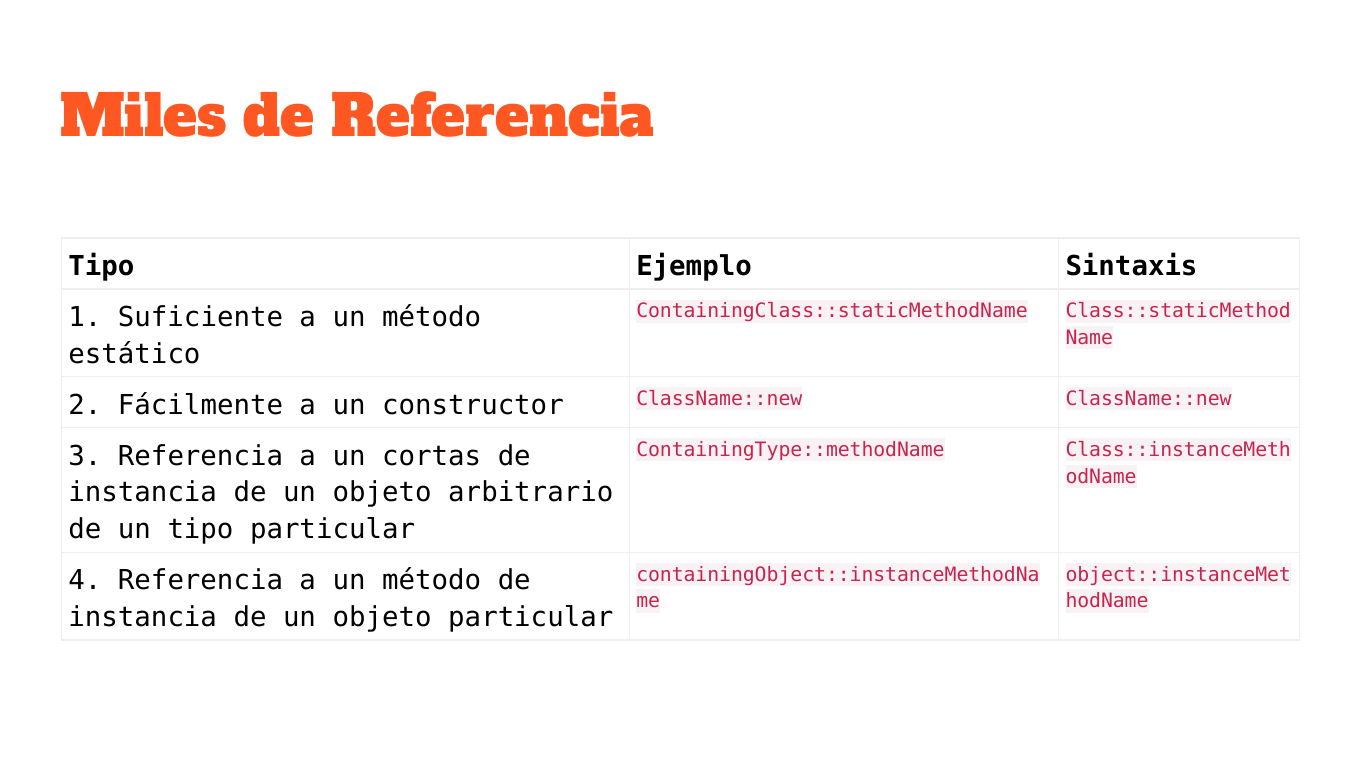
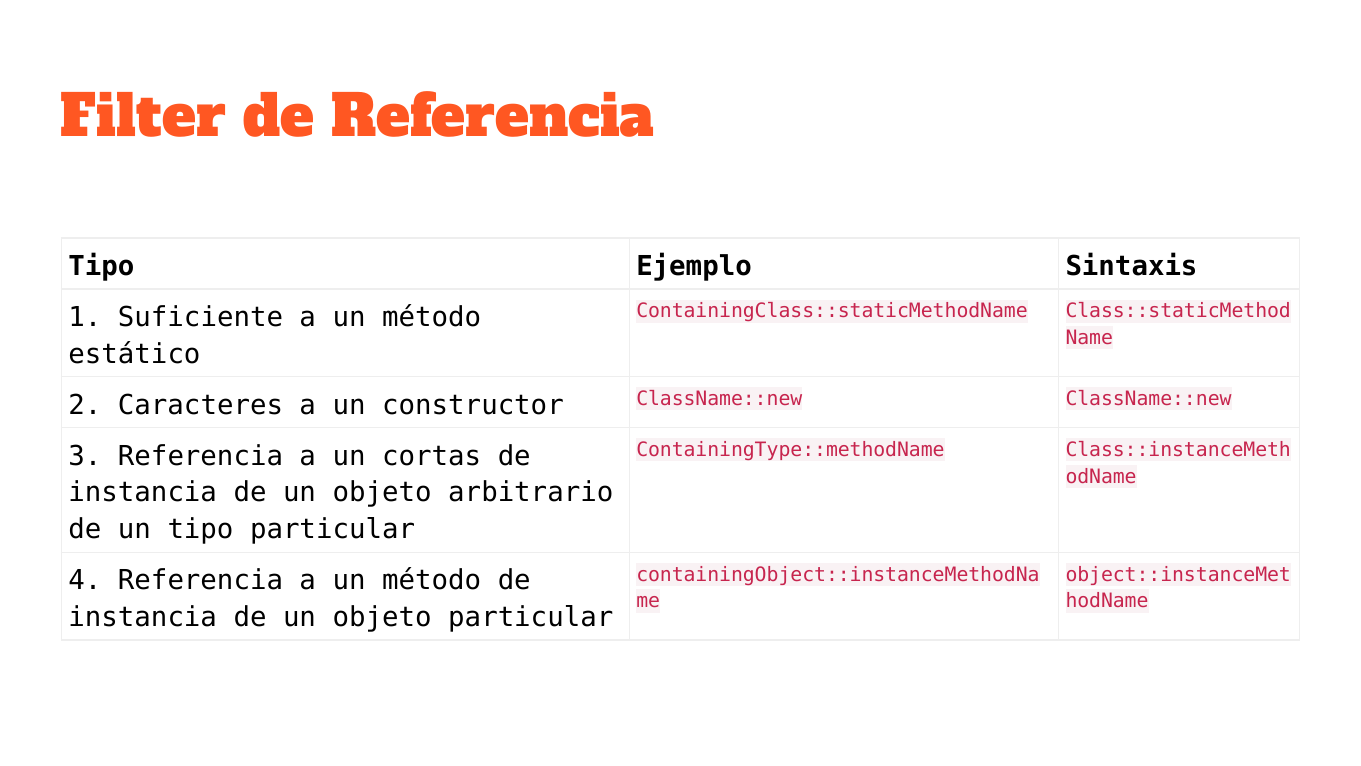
Miles: Miles -> Filter
Fácilmente: Fácilmente -> Caracteres
